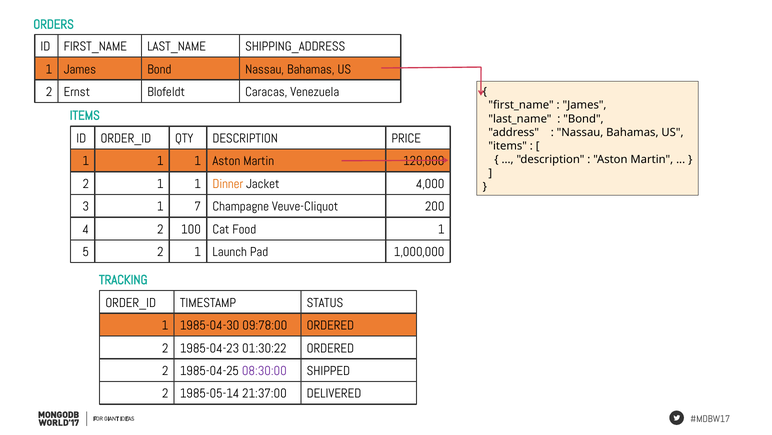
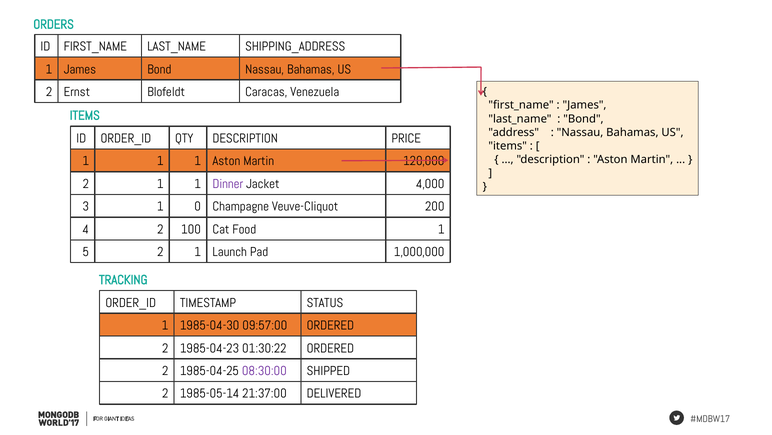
Dinner colour: orange -> purple
7: 7 -> 0
09:78:00: 09:78:00 -> 09:57:00
